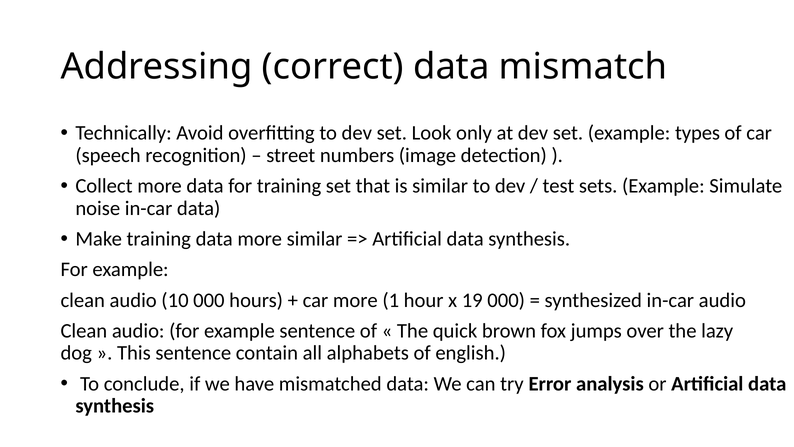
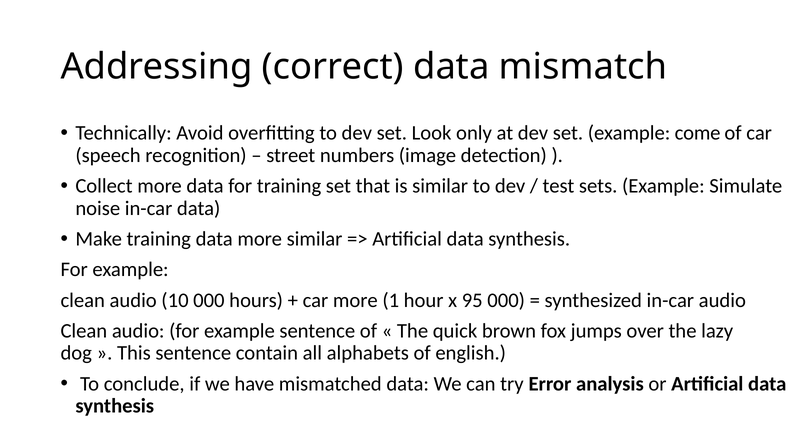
types: types -> come
19: 19 -> 95
